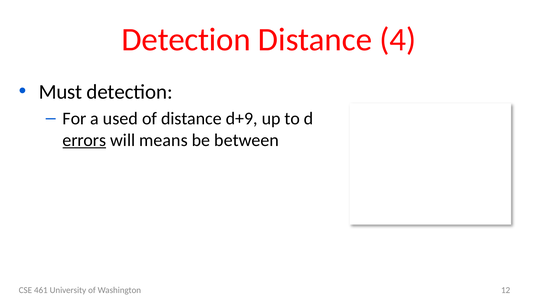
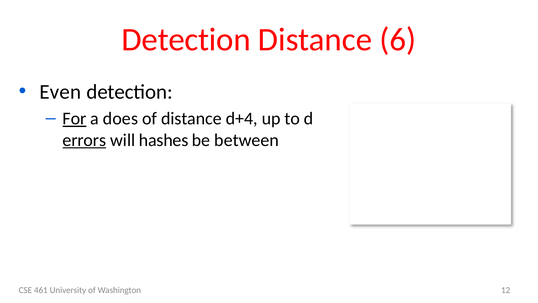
4: 4 -> 6
Must: Must -> Even
For underline: none -> present
used: used -> does
d+9: d+9 -> d+4
means: means -> hashes
